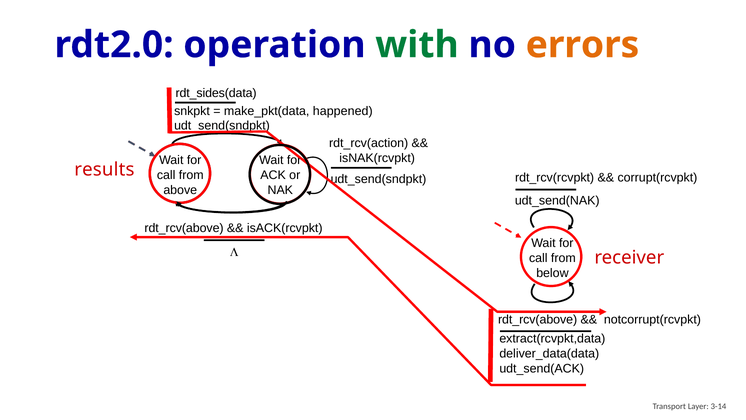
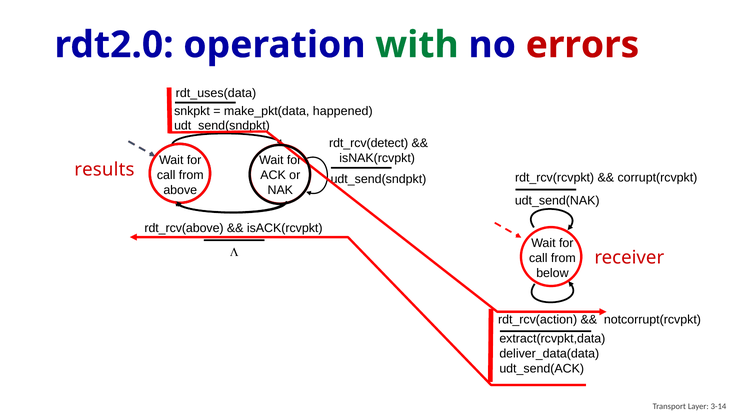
errors colour: orange -> red
rdt_sides(data: rdt_sides(data -> rdt_uses(data
rdt_rcv(action: rdt_rcv(action -> rdt_rcv(detect
rdt_rcv(above at (538, 319): rdt_rcv(above -> rdt_rcv(action
